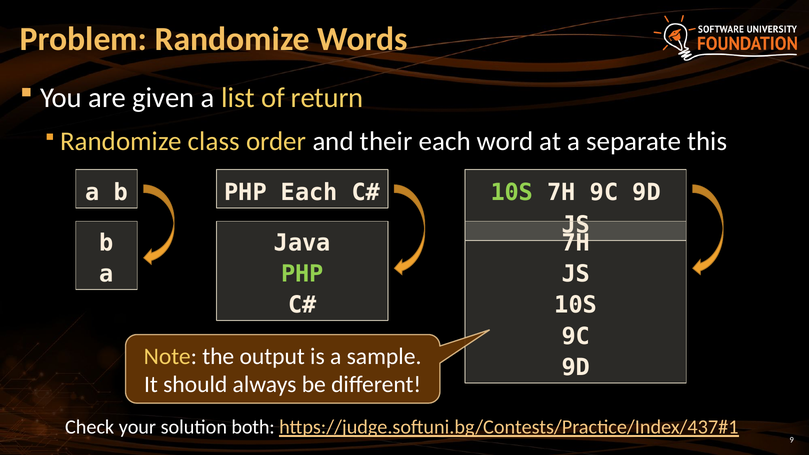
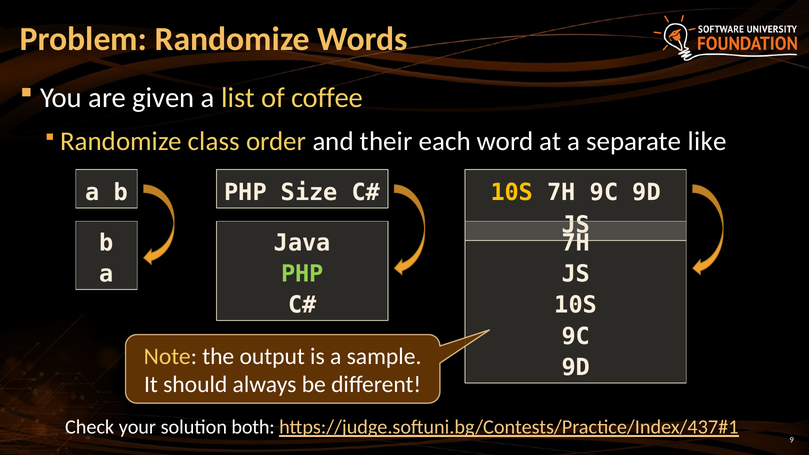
return: return -> coffee
this: this -> like
PHP Each: Each -> Size
10S at (512, 192) colour: light green -> yellow
